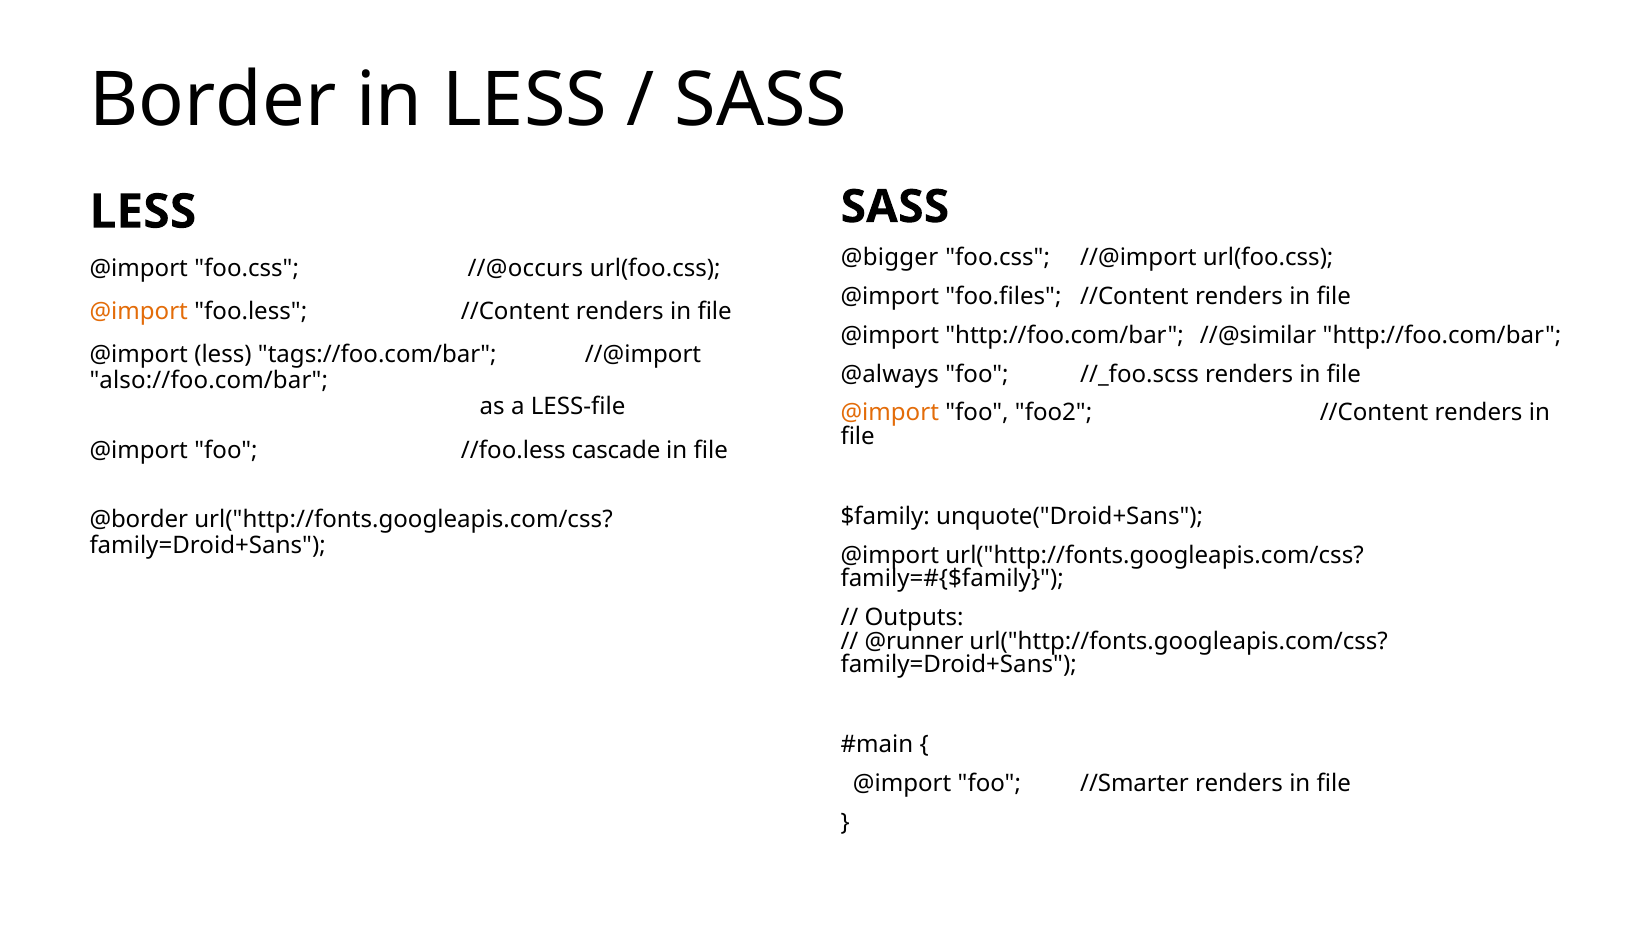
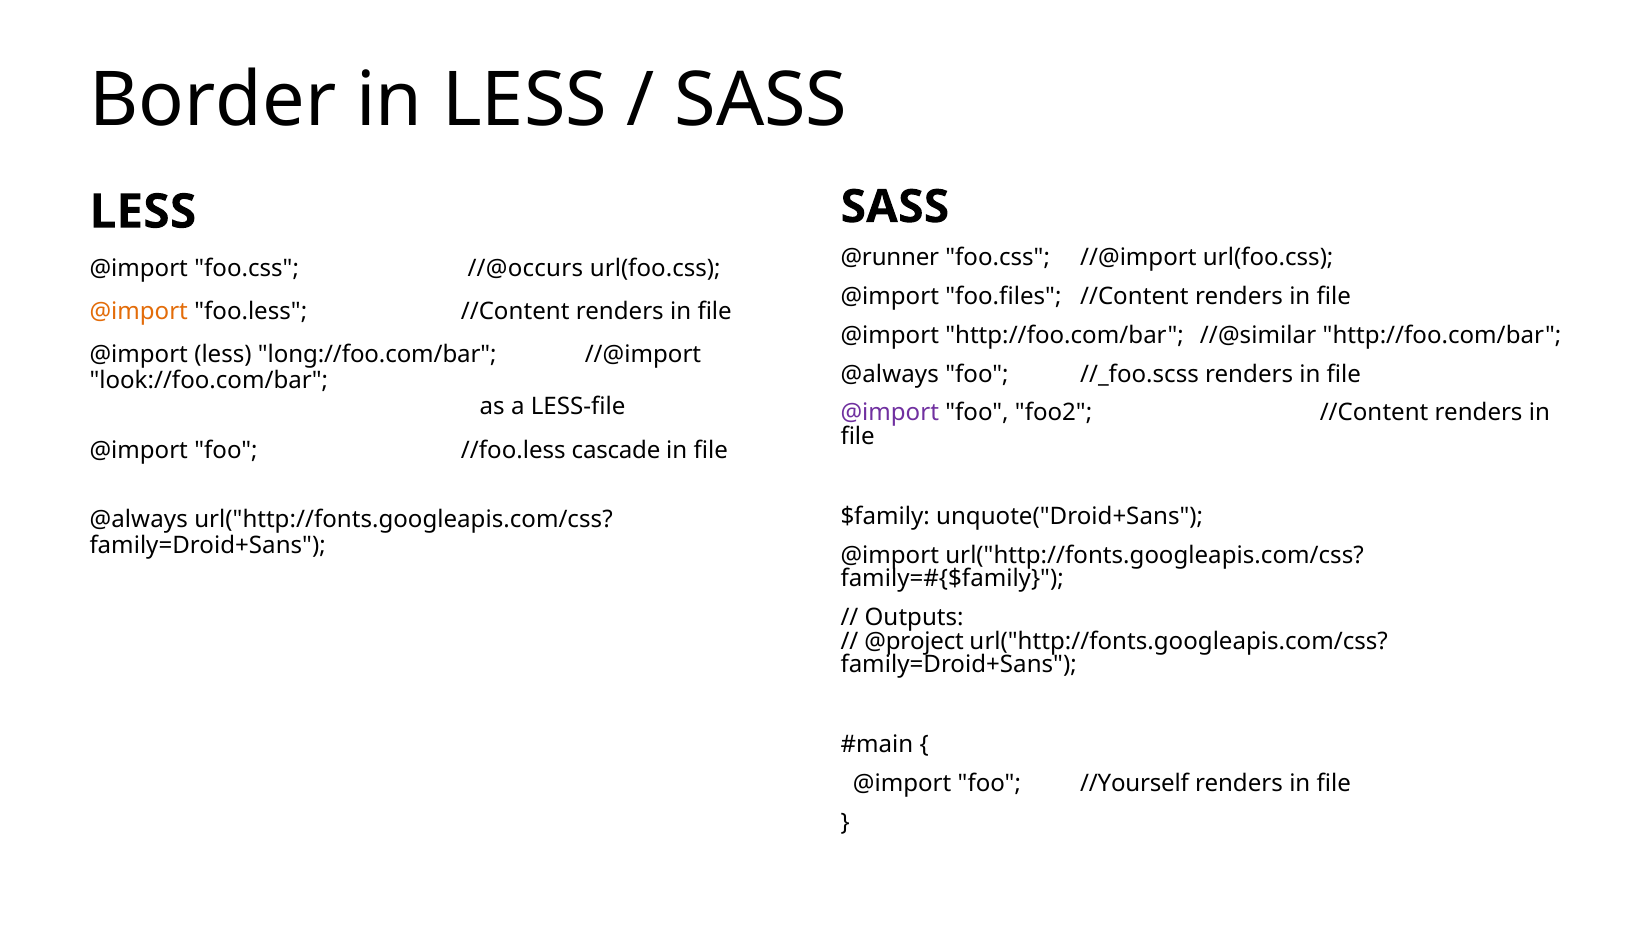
@bigger: @bigger -> @runner
tags://foo.com/bar: tags://foo.com/bar -> long://foo.com/bar
also://foo.com/bar: also://foo.com/bar -> look://foo.com/bar
@import at (890, 413) colour: orange -> purple
@border at (139, 520): @border -> @always
@runner: @runner -> @project
//Smarter: //Smarter -> //Yourself
